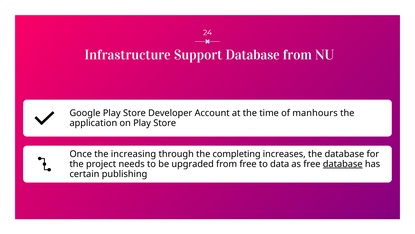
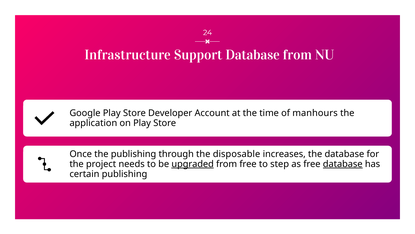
the increasing: increasing -> publishing
completing: completing -> disposable
upgraded underline: none -> present
data: data -> step
